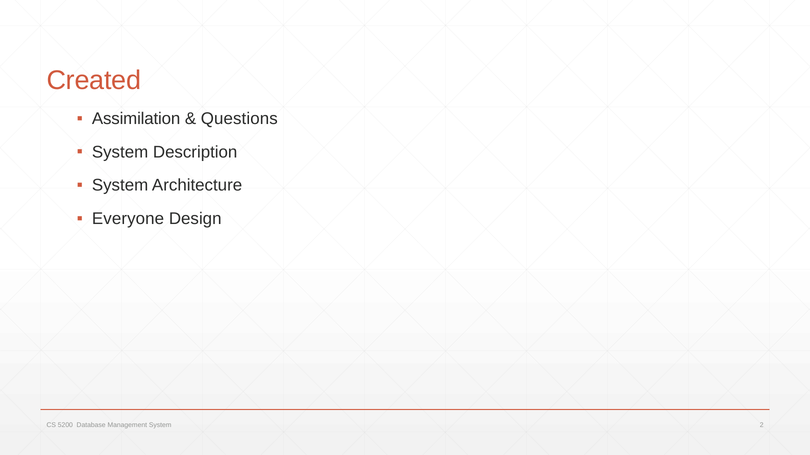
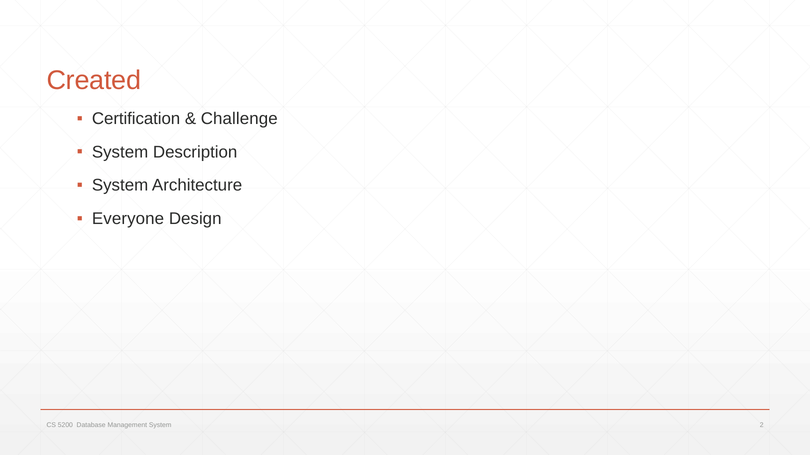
Assimilation: Assimilation -> Certification
Questions: Questions -> Challenge
